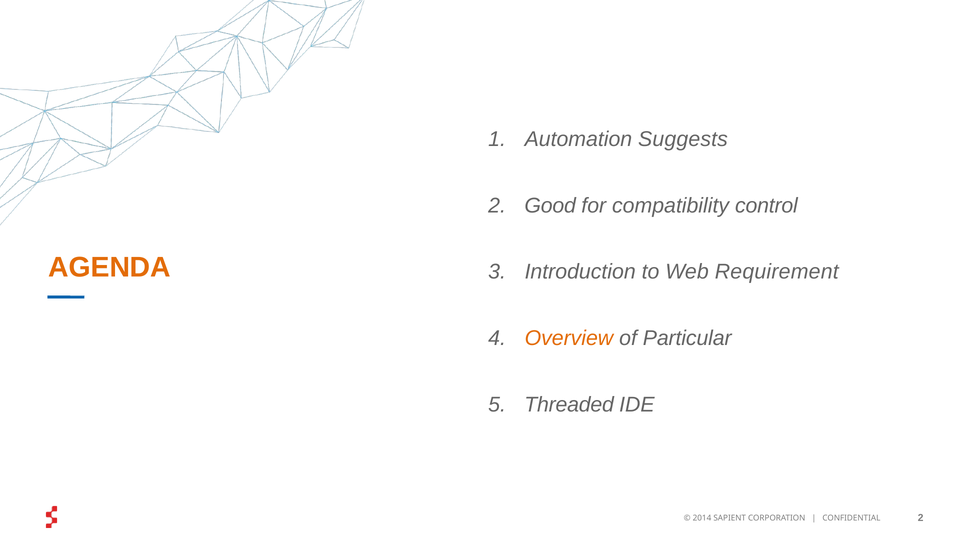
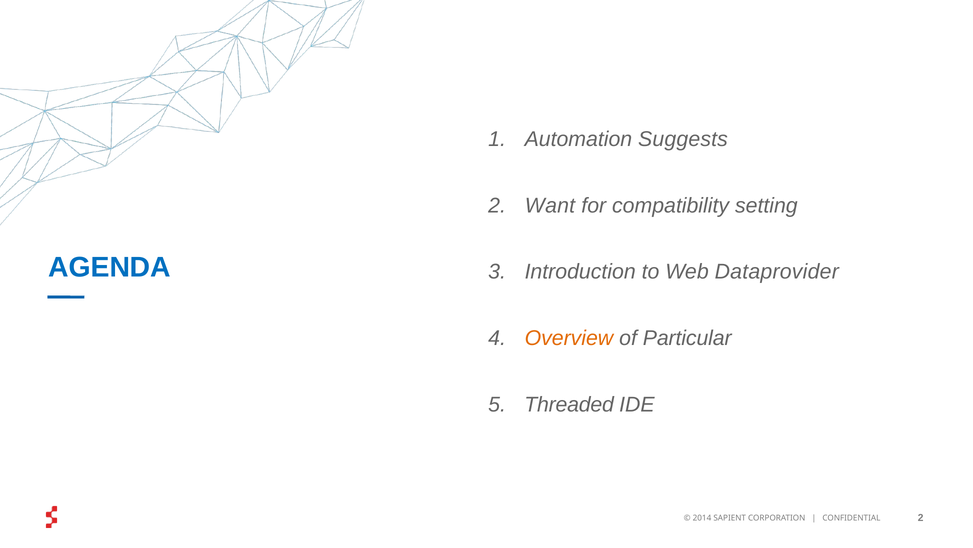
Good: Good -> Want
control: control -> setting
AGENDA colour: orange -> blue
Requirement: Requirement -> Dataprovider
